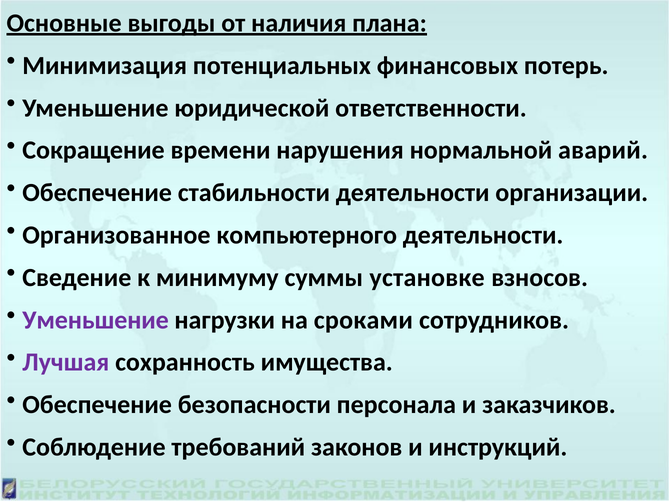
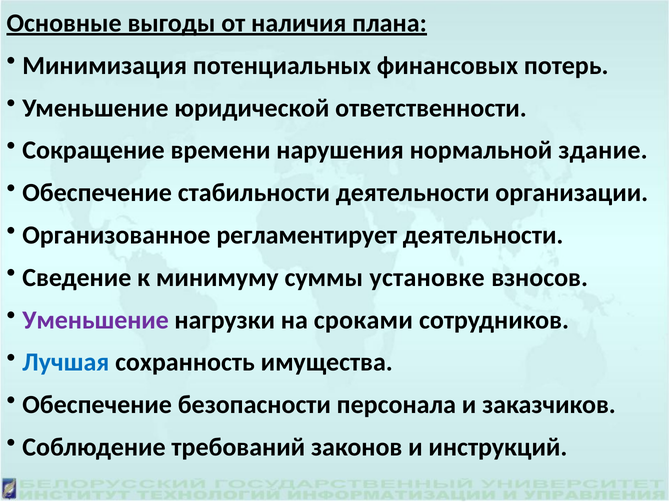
аварий: аварий -> здание
компьютерного: компьютерного -> регламентирует
Лучшая colour: purple -> blue
